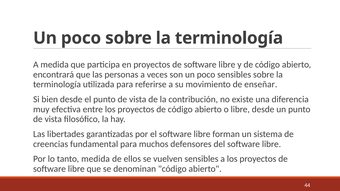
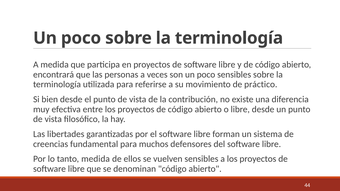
enseñar: enseñar -> práctico
